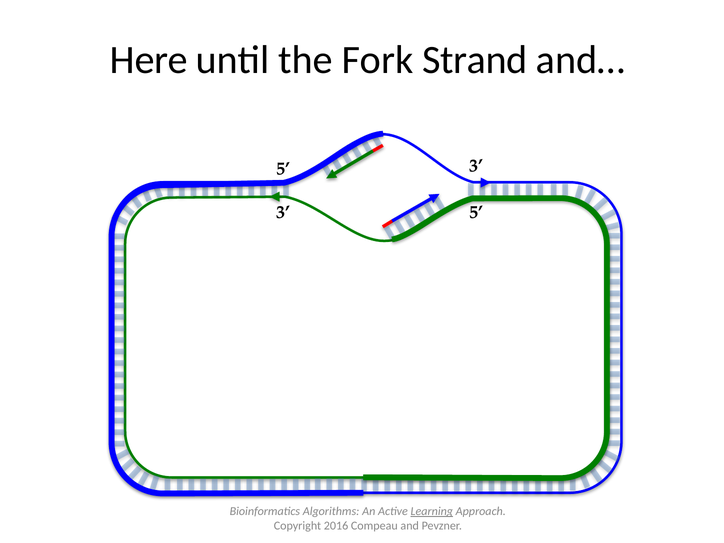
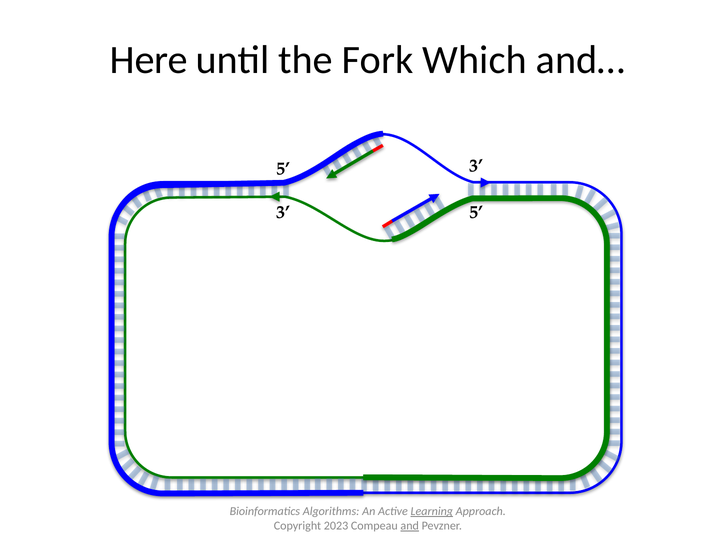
Strand: Strand -> Which
2016: 2016 -> 2023
and underline: none -> present
